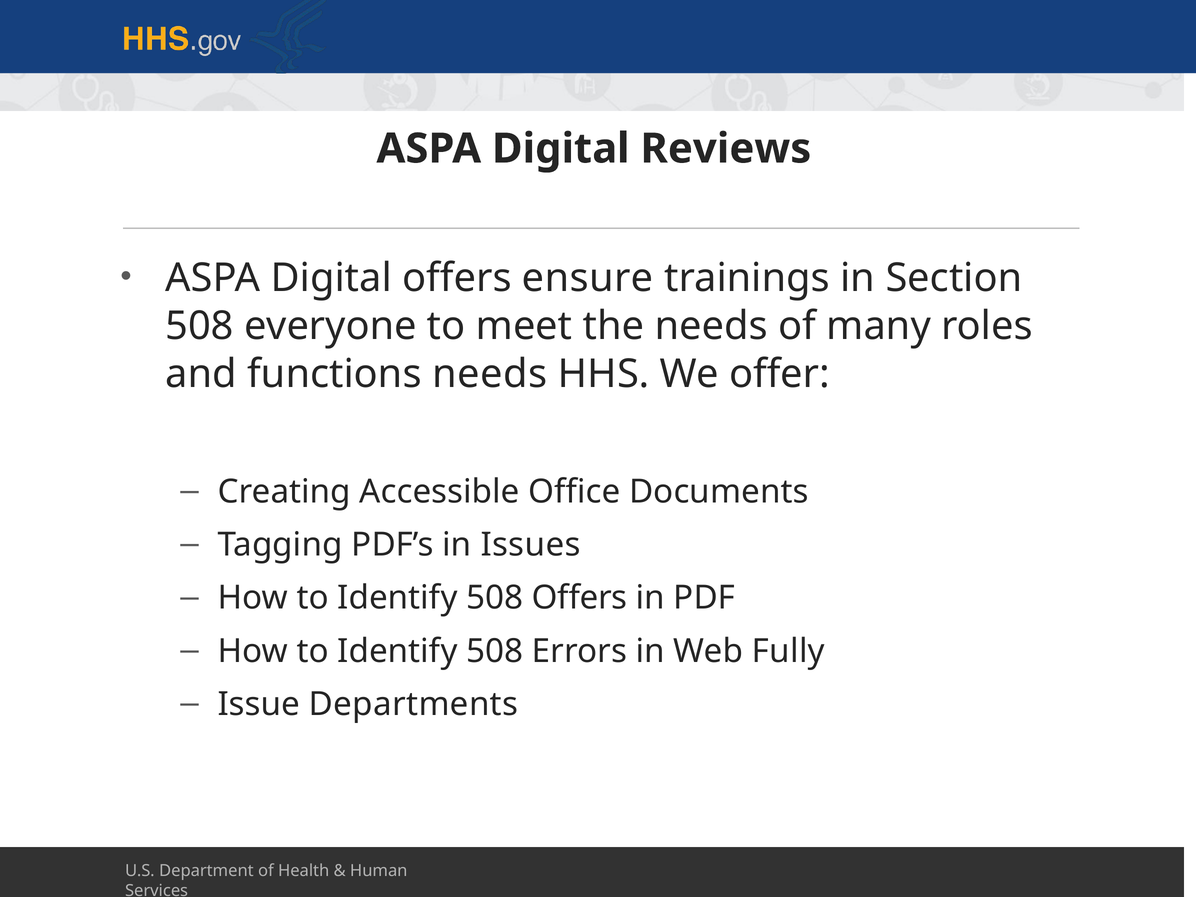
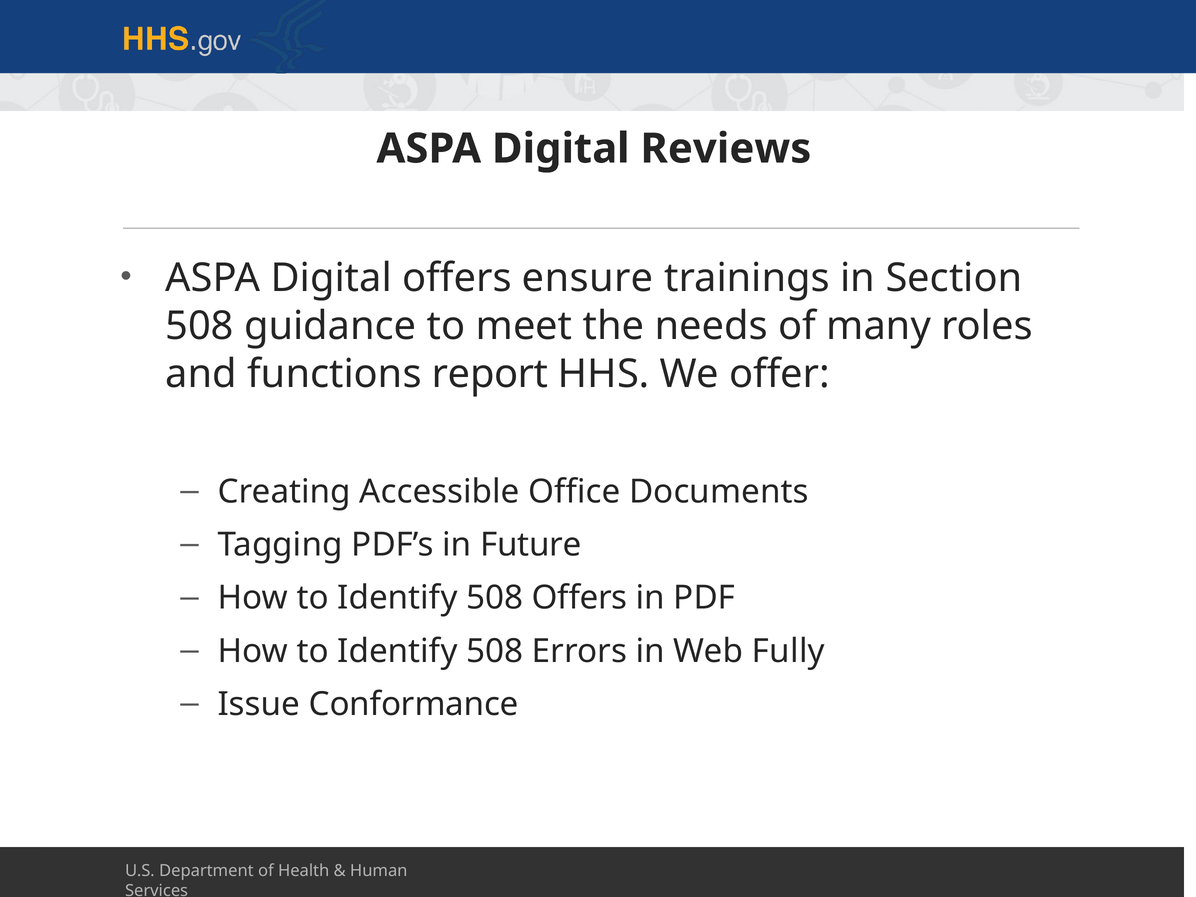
everyone: everyone -> guidance
functions needs: needs -> report
Issues: Issues -> Future
Departments: Departments -> Conformance
